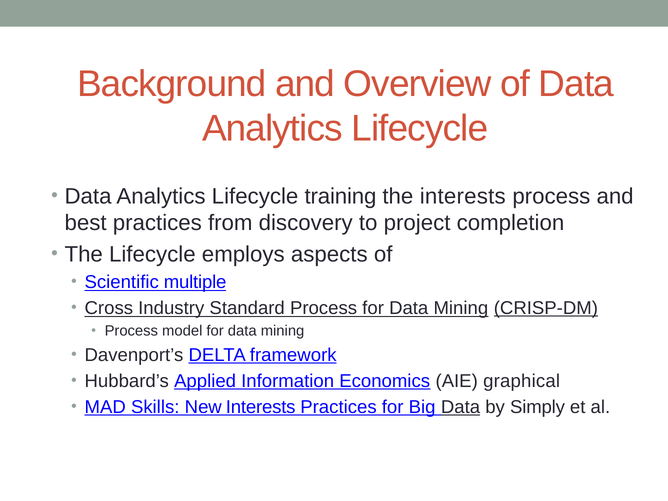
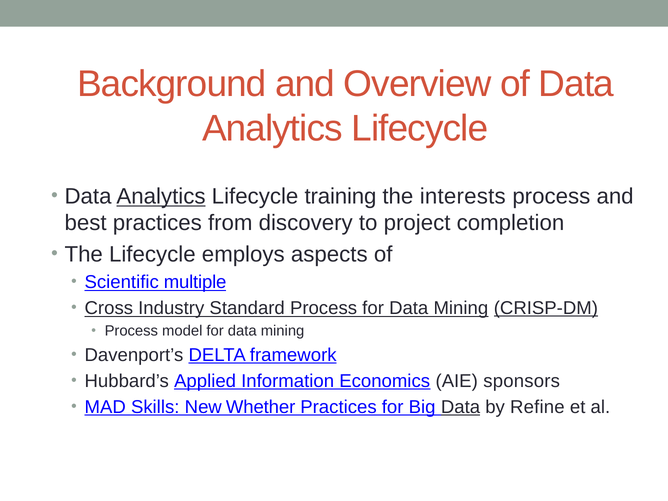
Analytics at (161, 196) underline: none -> present
graphical: graphical -> sponsors
New Interests: Interests -> Whether
Simply: Simply -> Refine
